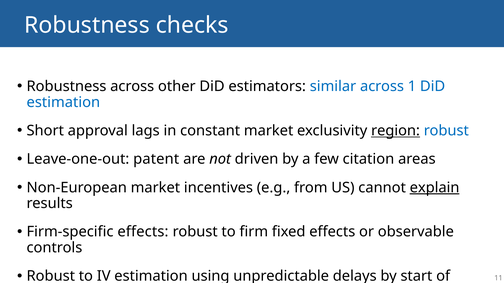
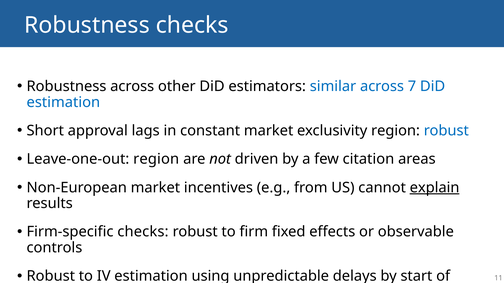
1: 1 -> 7
region at (396, 131) underline: present -> none
Leave-one-out patent: patent -> region
Firm-specific effects: effects -> checks
